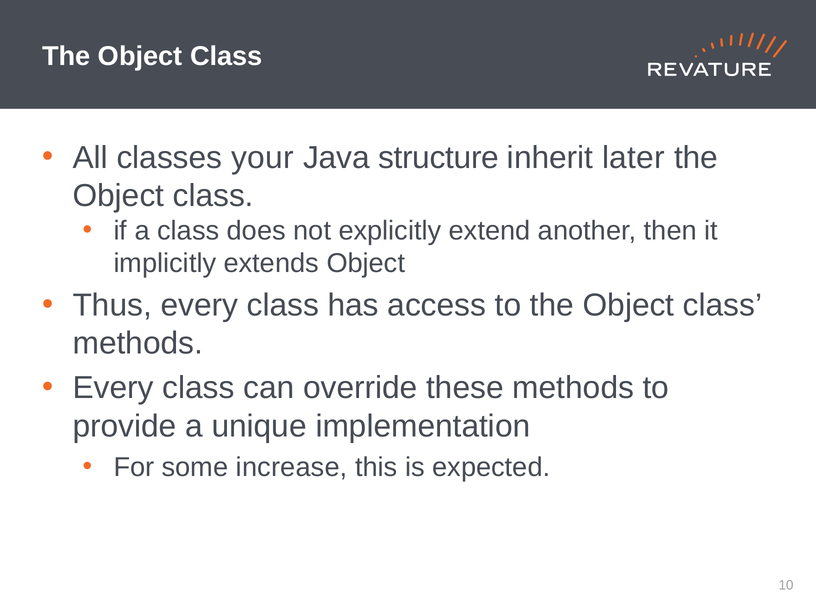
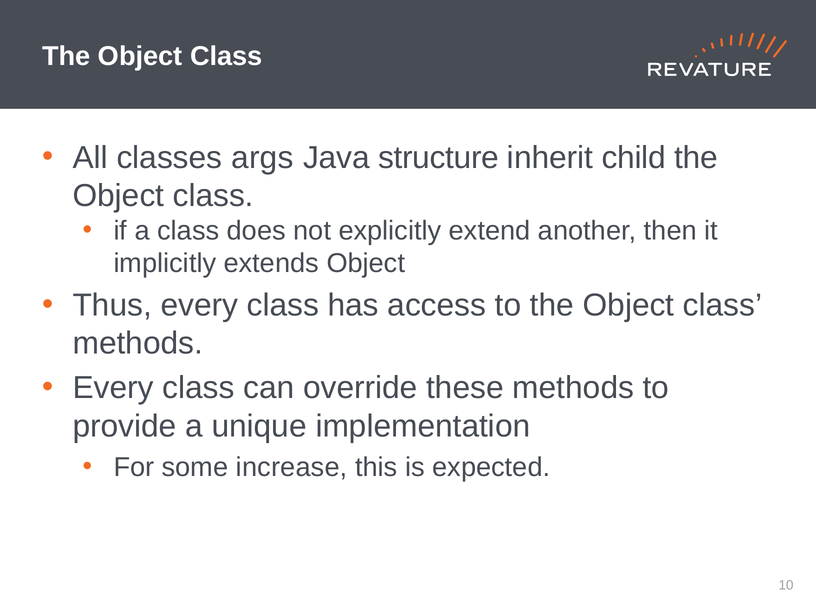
your: your -> args
later: later -> child
